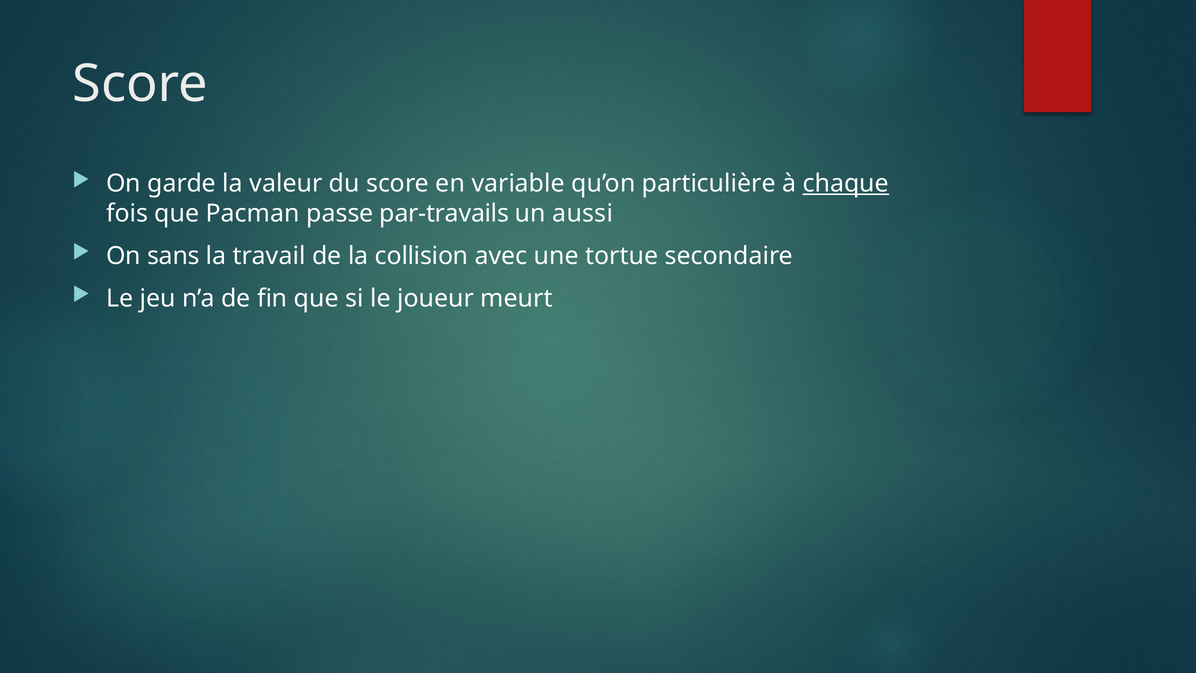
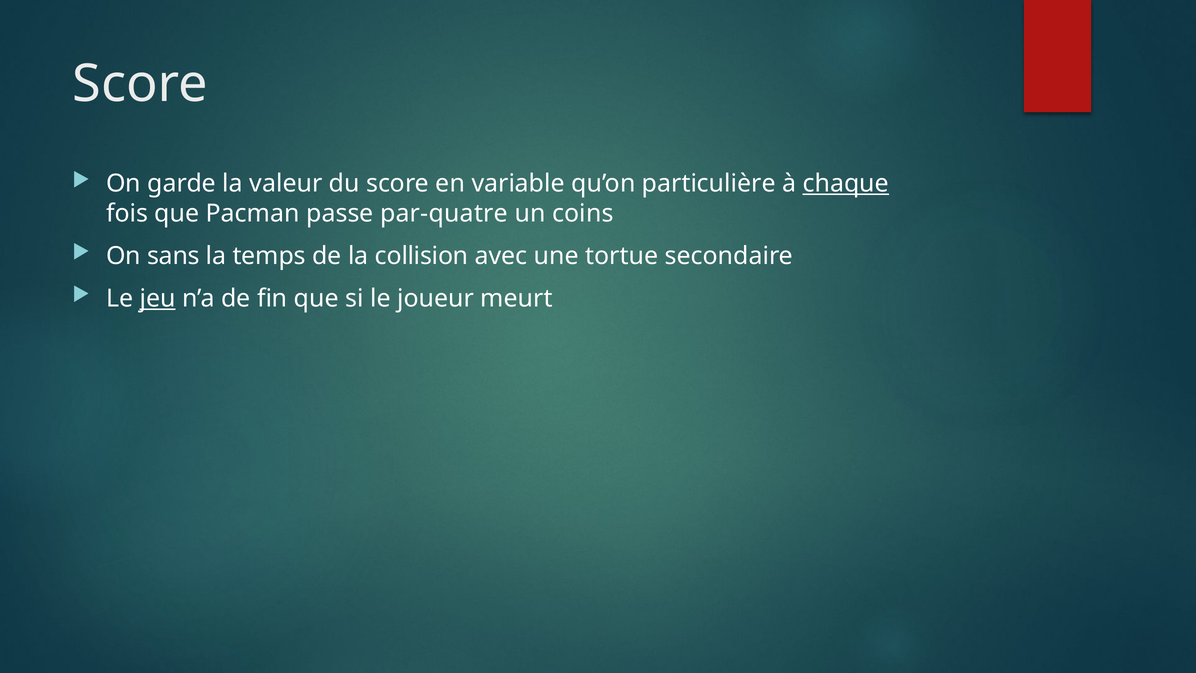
par-travails: par-travails -> par-quatre
aussi: aussi -> coins
travail: travail -> temps
jeu underline: none -> present
